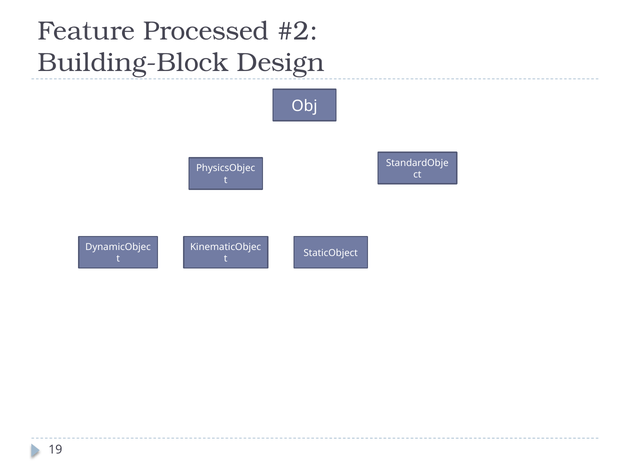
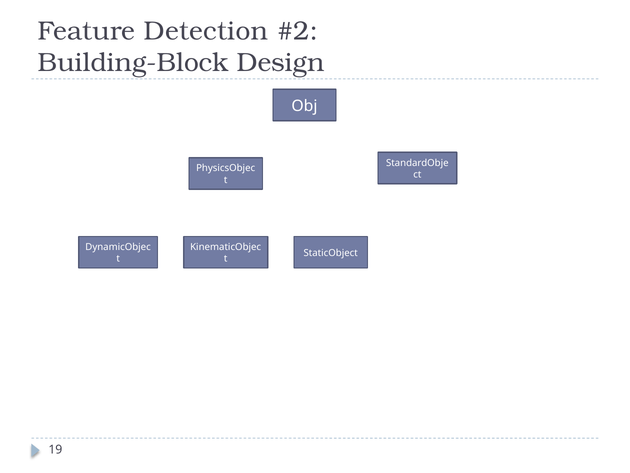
Processed: Processed -> Detection
